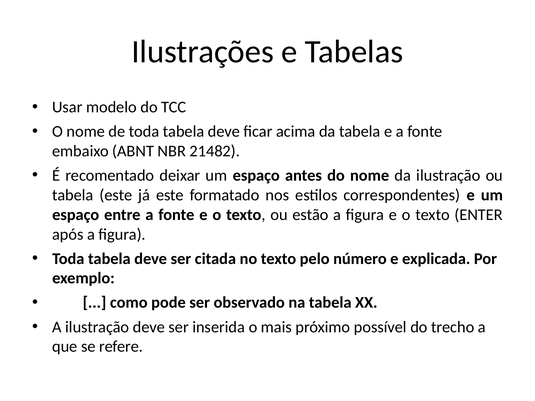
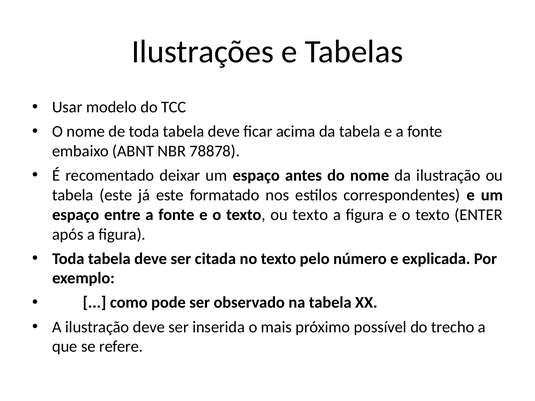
21482: 21482 -> 78878
ou estão: estão -> texto
